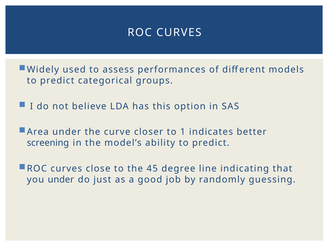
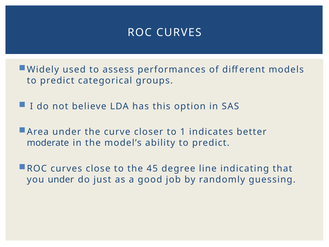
screening: screening -> moderate
